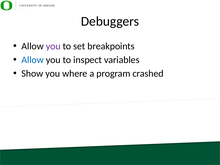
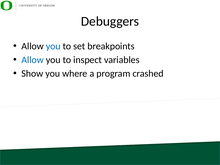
you at (53, 46) colour: purple -> blue
